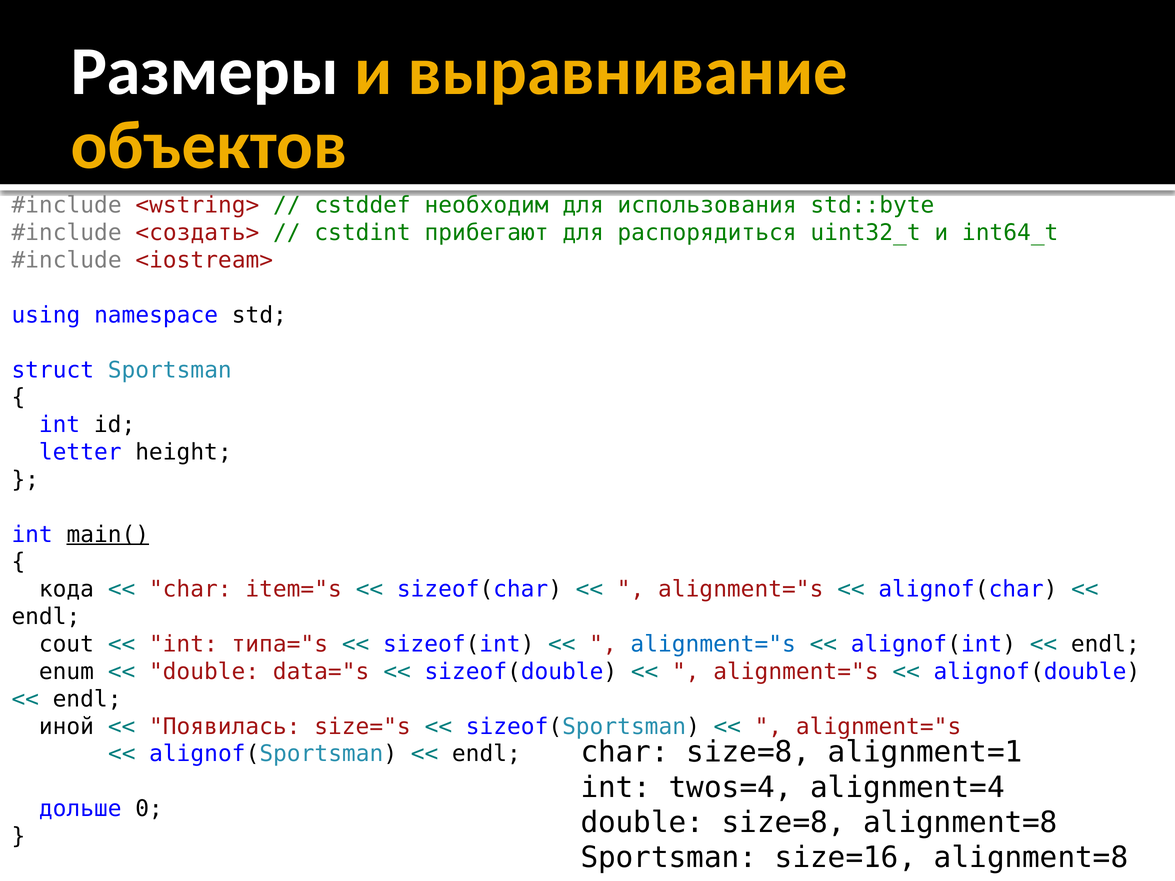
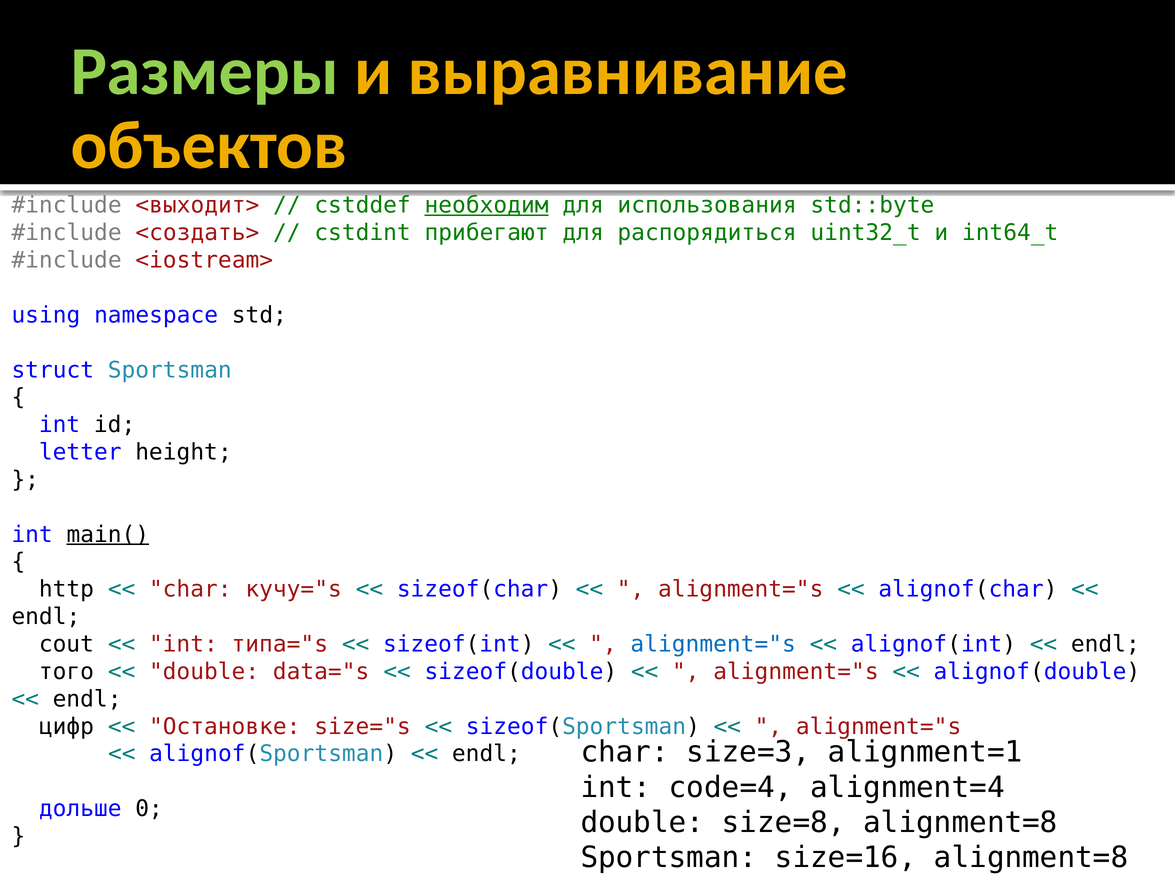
Размеры colour: white -> light green
<wstring>: <wstring> -> <выходит>
необходим underline: none -> present
кода: кода -> http
item="s: item="s -> кучу="s
enum: enum -> того
иной: иной -> цифр
Появилась: Появилась -> Остановке
char size=8: size=8 -> size=3
twos=4: twos=4 -> code=4
